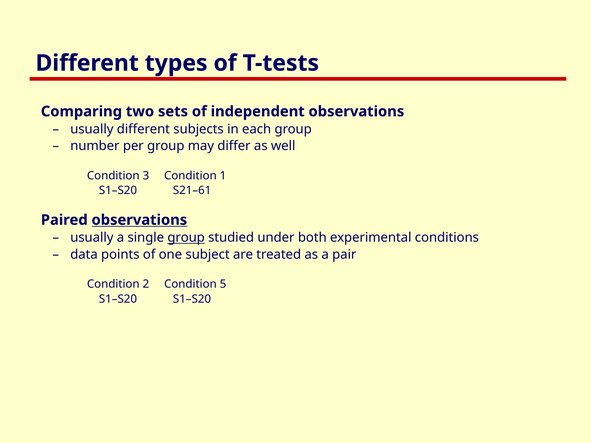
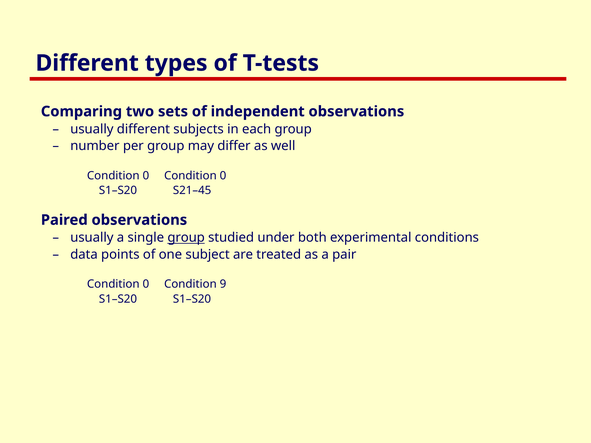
3 at (146, 176): 3 -> 0
1 at (223, 176): 1 -> 0
S21–61: S21–61 -> S21–45
observations at (139, 220) underline: present -> none
2 at (146, 284): 2 -> 0
5: 5 -> 9
